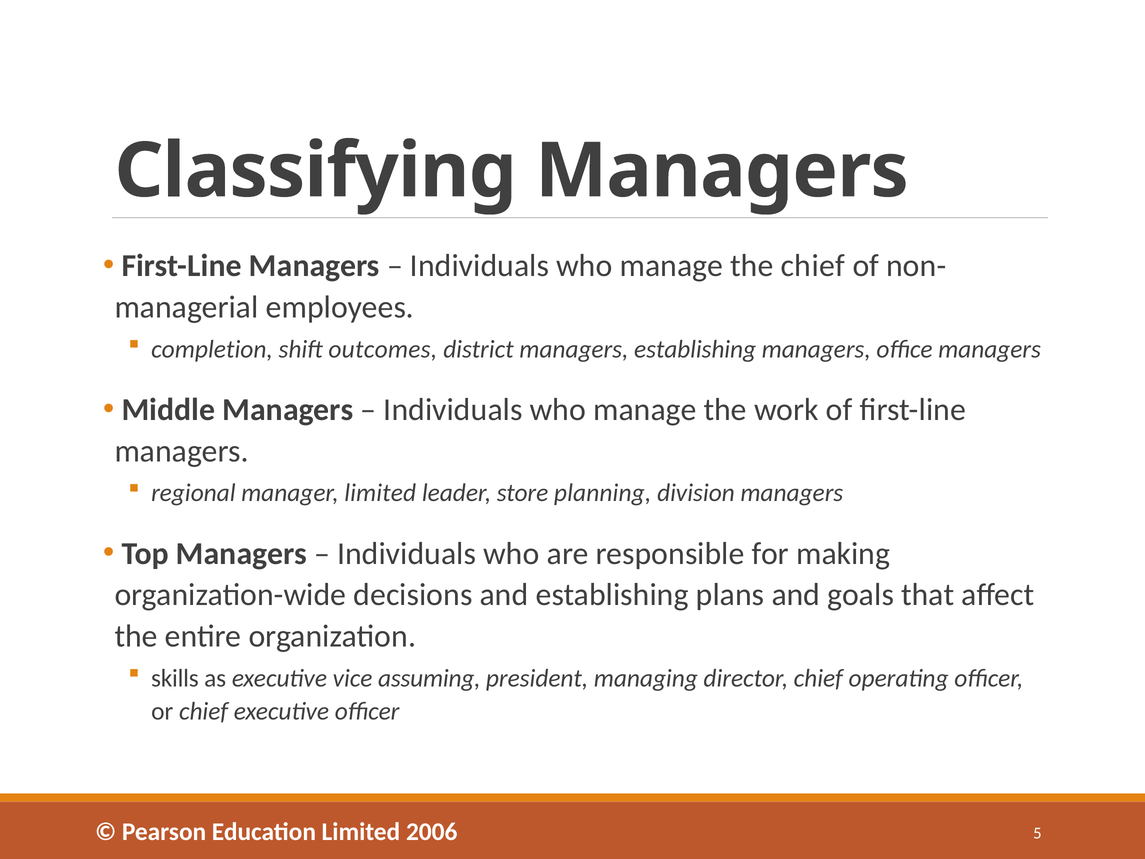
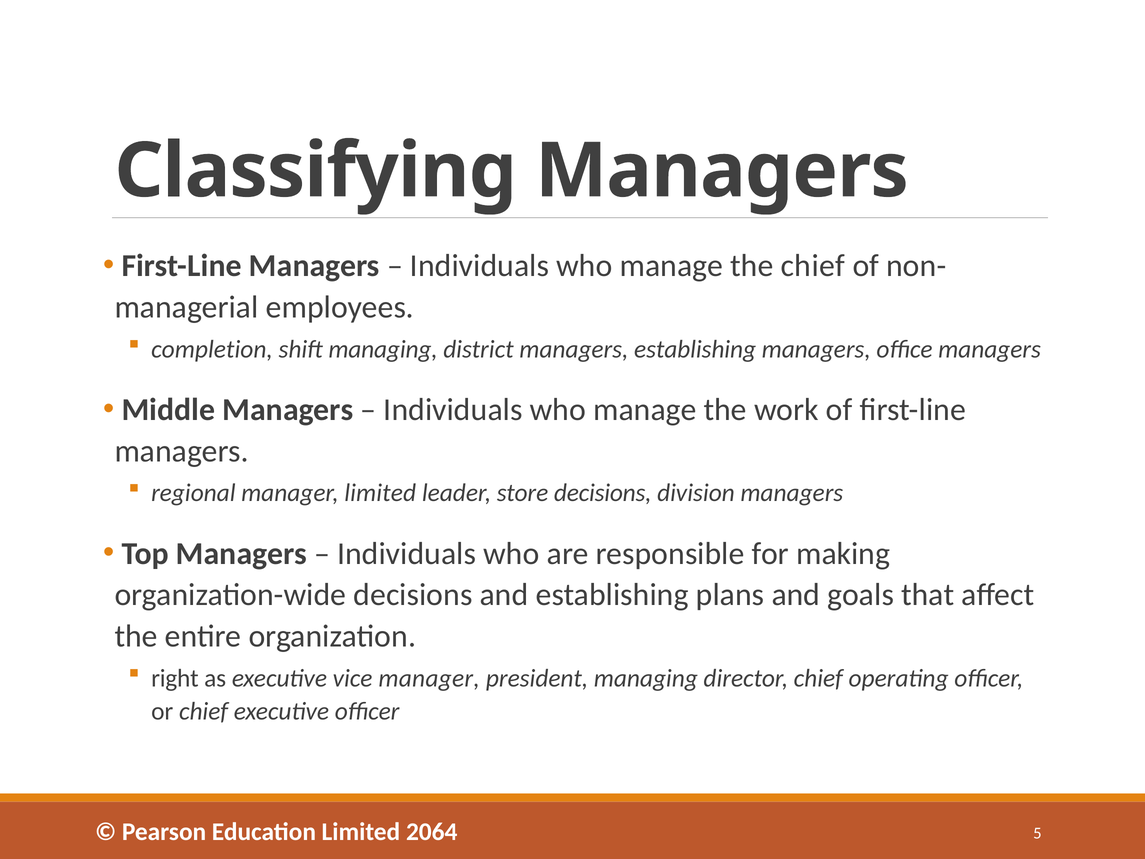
shift outcomes: outcomes -> managing
store planning: planning -> decisions
skills: skills -> right
vice assuming: assuming -> manager
2006: 2006 -> 2064
